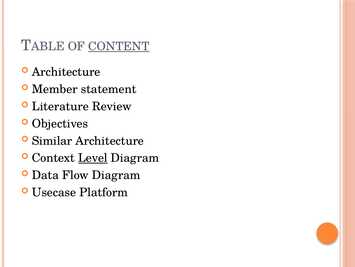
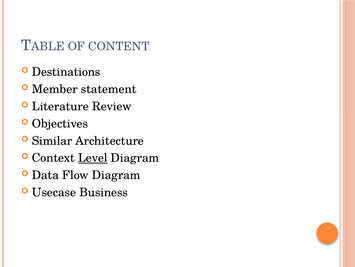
CONTENT underline: present -> none
Architecture at (66, 72): Architecture -> Destinations
Platform: Platform -> Business
